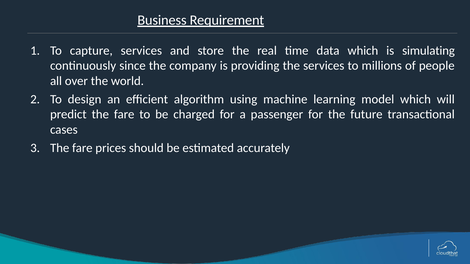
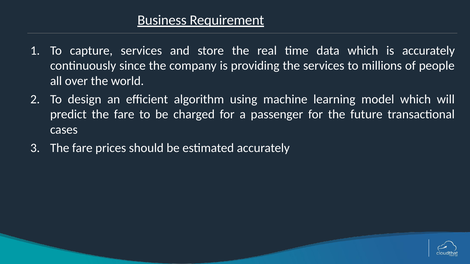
is simulating: simulating -> accurately
